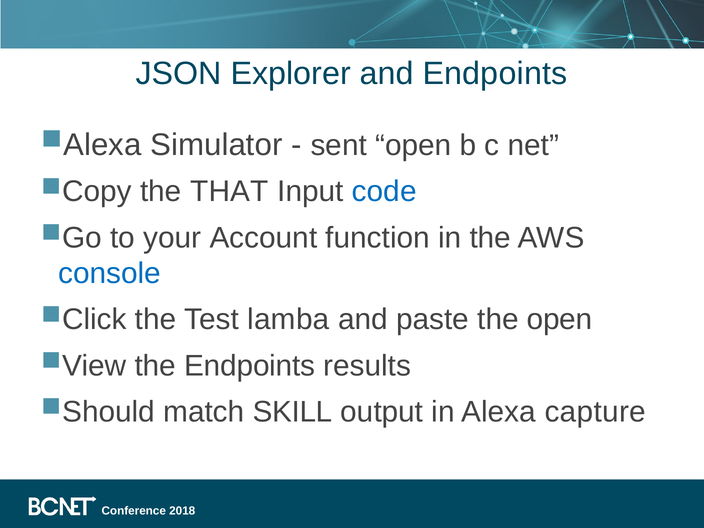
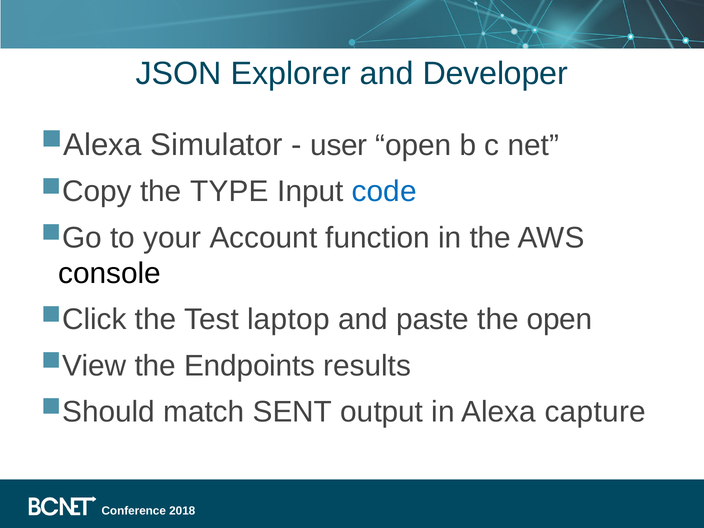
and Endpoints: Endpoints -> Developer
sent: sent -> user
THAT: THAT -> TYPE
console colour: blue -> black
lamba: lamba -> laptop
SKILL: SKILL -> SENT
